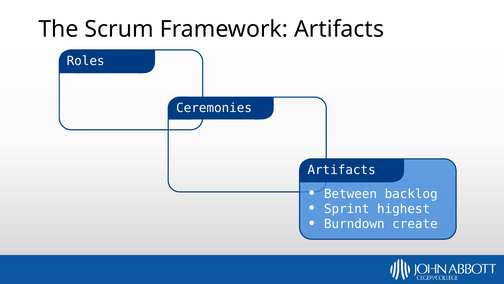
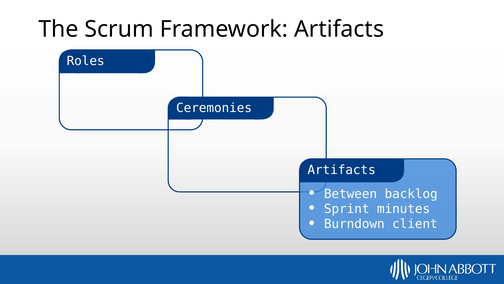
highest: highest -> minutes
create: create -> client
